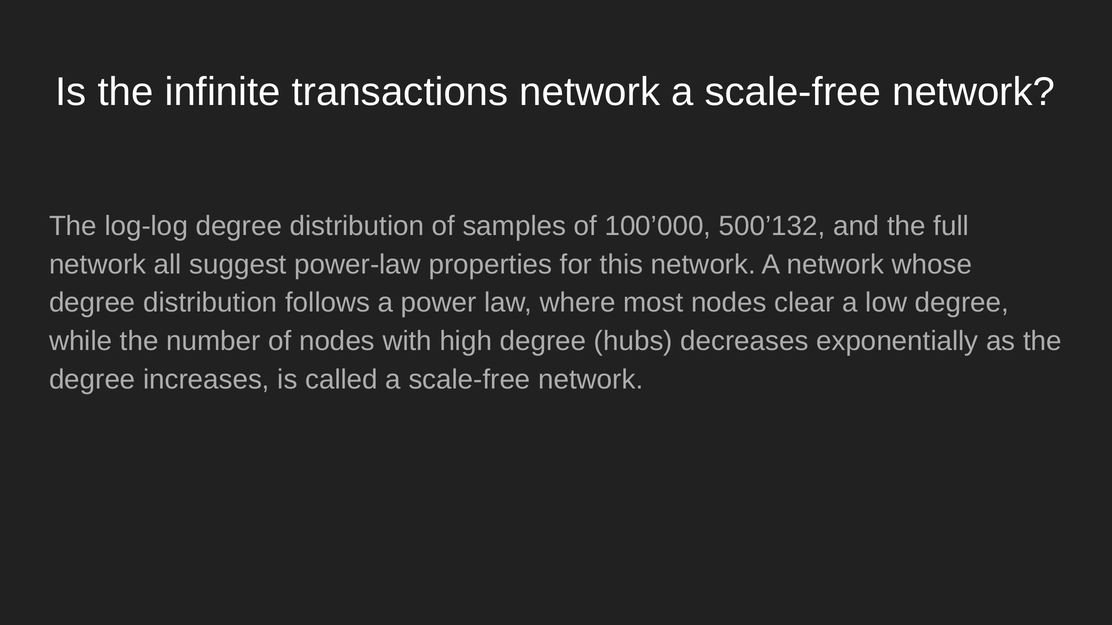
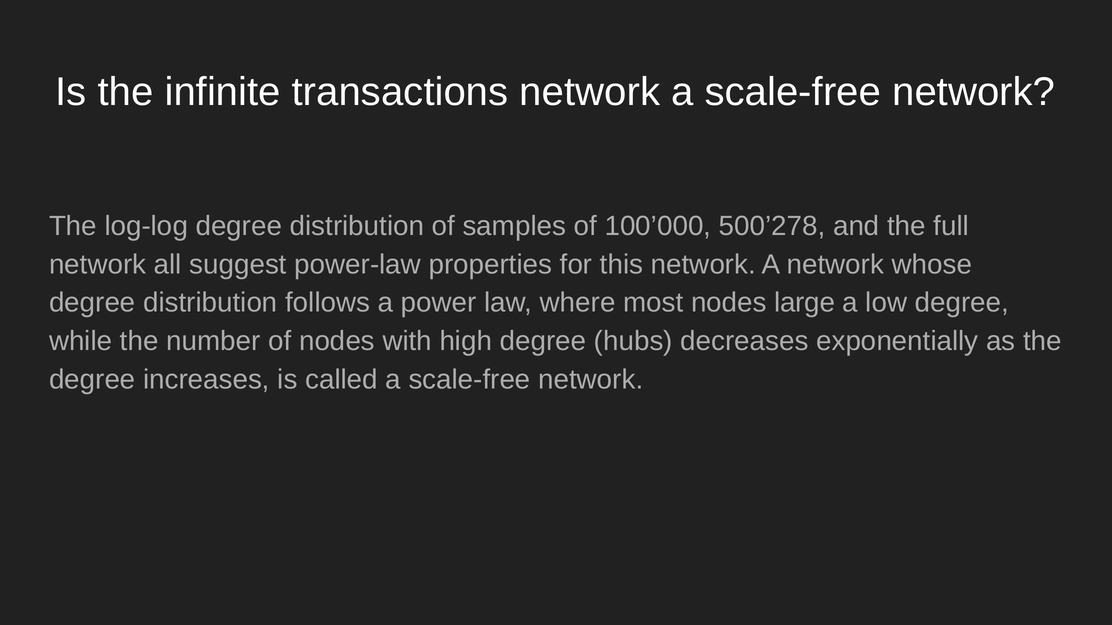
500’132: 500’132 -> 500’278
clear: clear -> large
